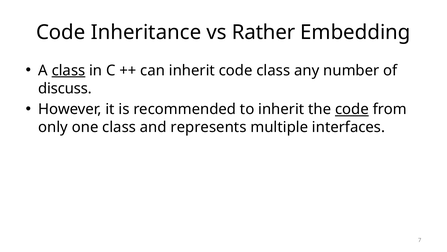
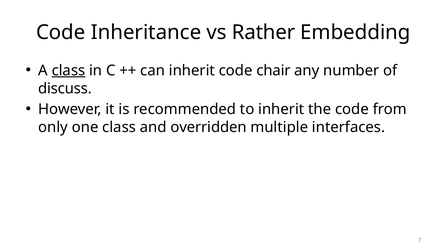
code class: class -> chair
code at (352, 109) underline: present -> none
represents: represents -> overridden
